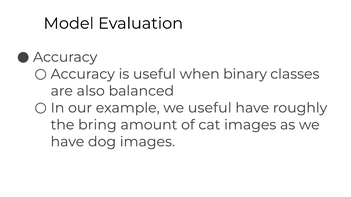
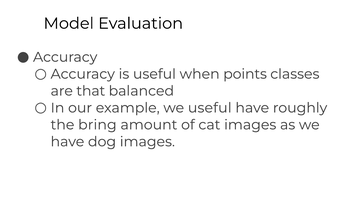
binary: binary -> points
also: also -> that
